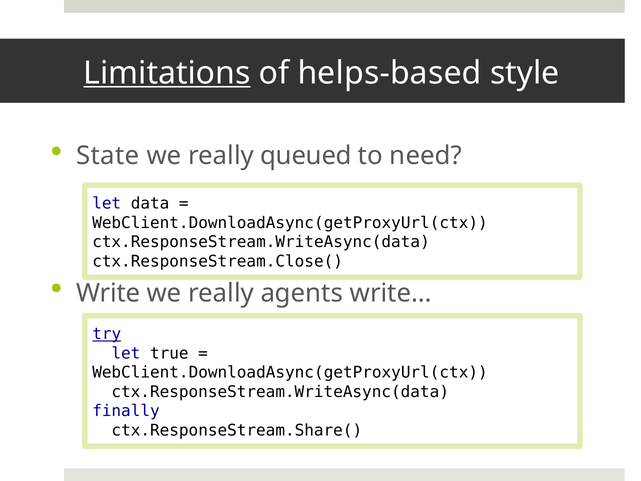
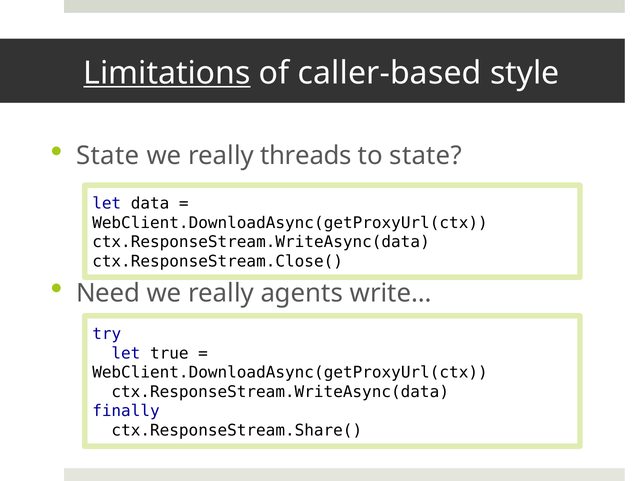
helps-based: helps-based -> caller-based
queued: queued -> threads
to need: need -> state
Write: Write -> Need
try underline: present -> none
